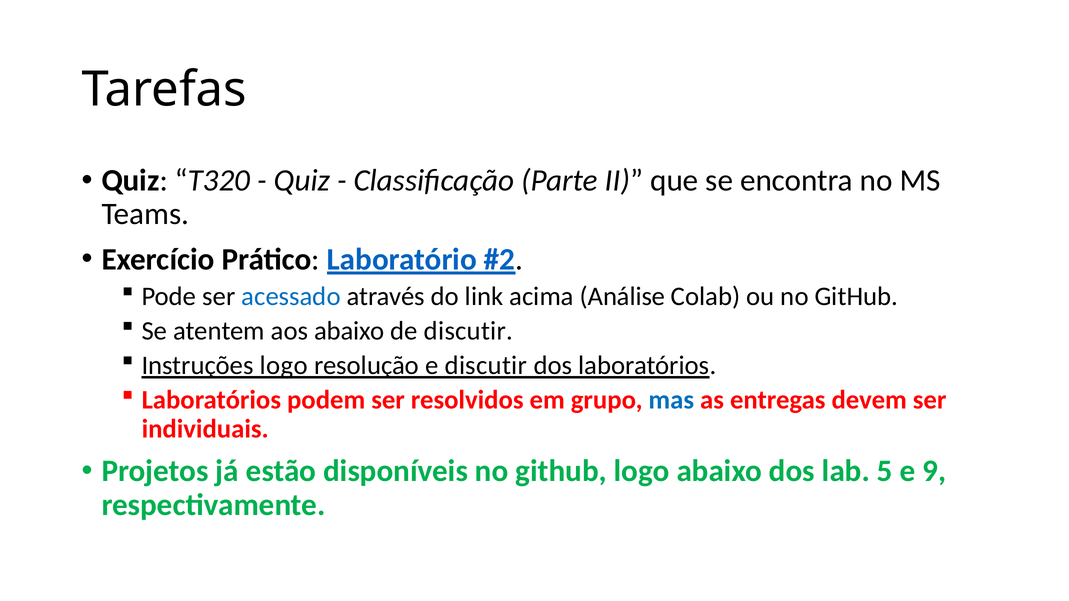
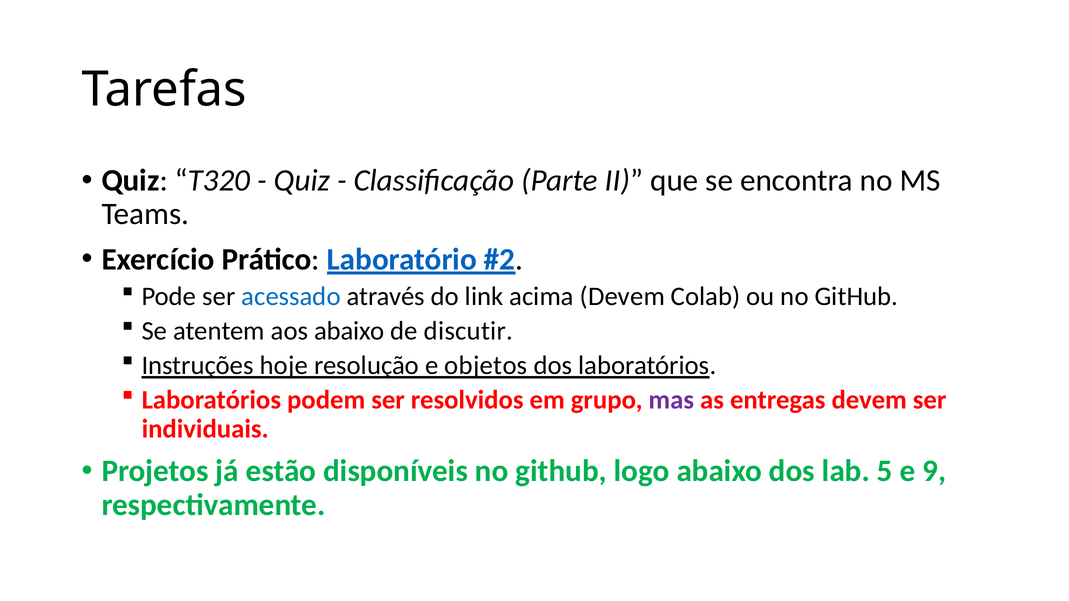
acima Análise: Análise -> Devem
Instruções logo: logo -> hoje
e discutir: discutir -> objetos
mas colour: blue -> purple
